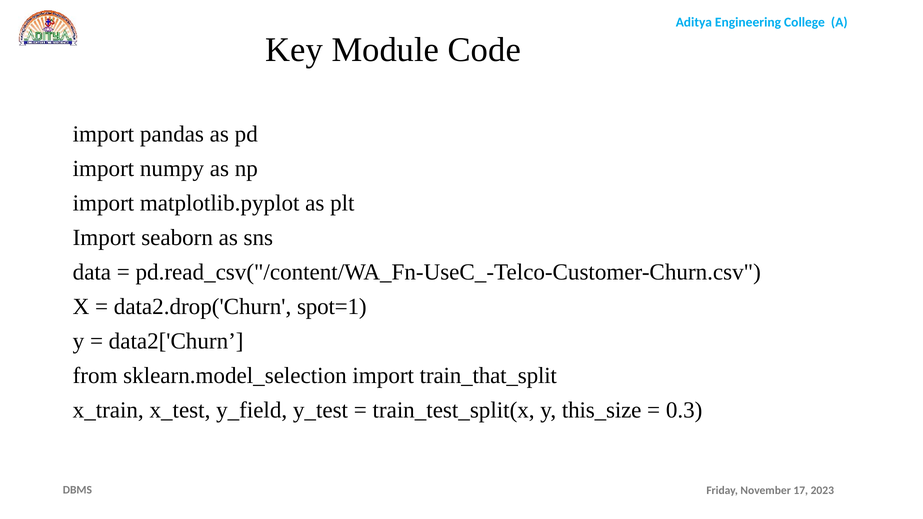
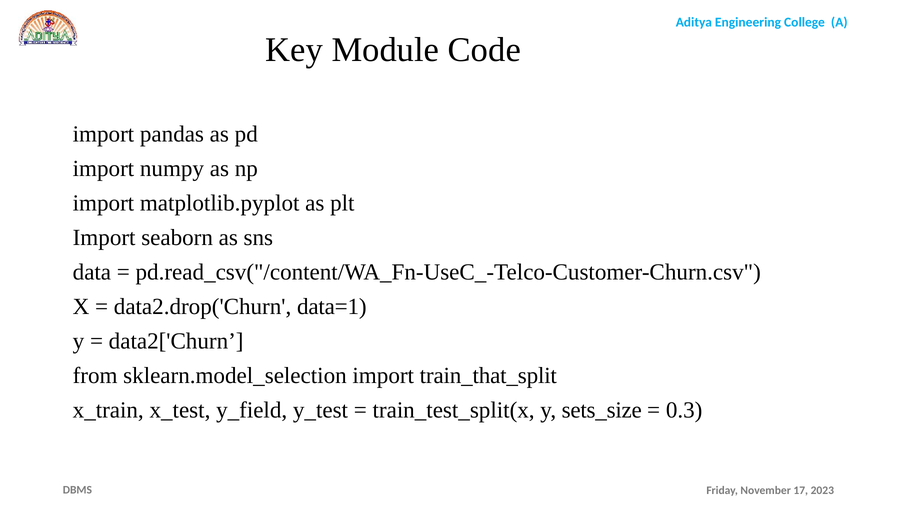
spot=1: spot=1 -> data=1
this_size: this_size -> sets_size
